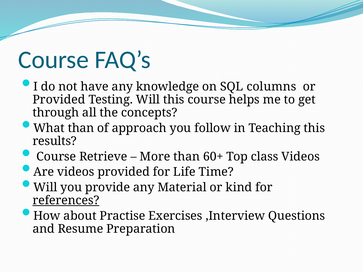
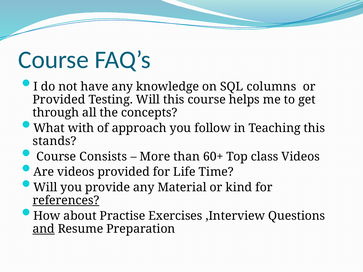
What than: than -> with
results: results -> stands
Retrieve: Retrieve -> Consists
and underline: none -> present
